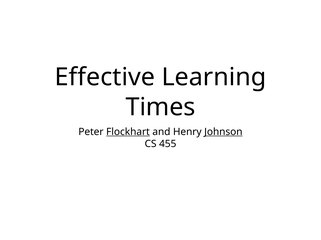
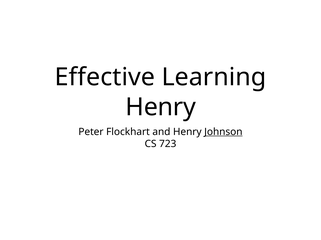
Times at (161, 107): Times -> Henry
Flockhart underline: present -> none
455: 455 -> 723
